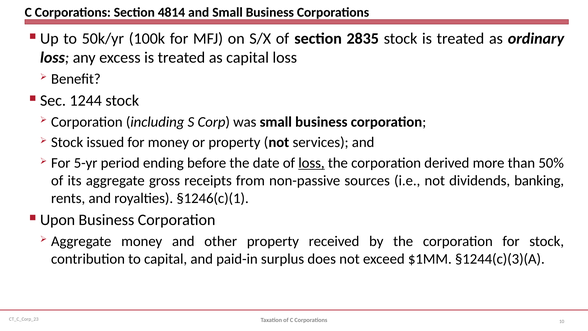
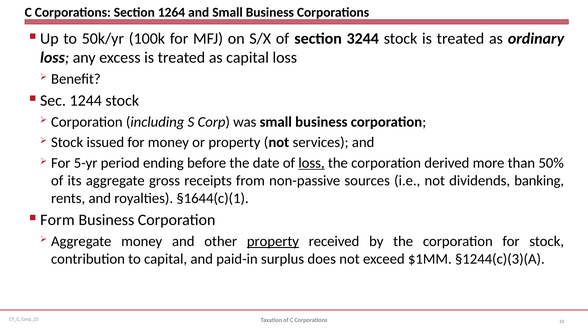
4814: 4814 -> 1264
2835: 2835 -> 3244
§1246(c)(1: §1246(c)(1 -> §1644(c)(1
Upon: Upon -> Form
property at (273, 241) underline: none -> present
